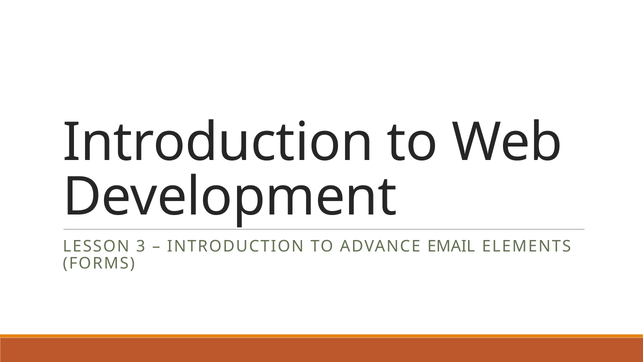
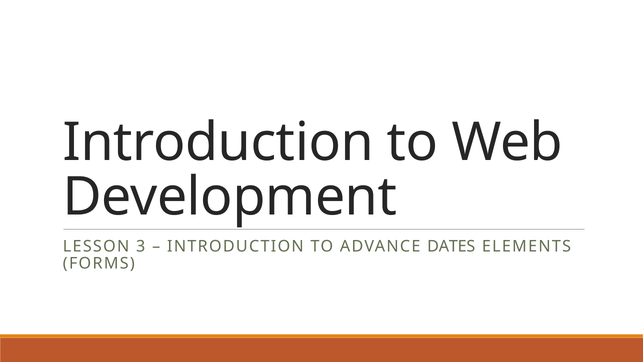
EMAIL: EMAIL -> DATES
